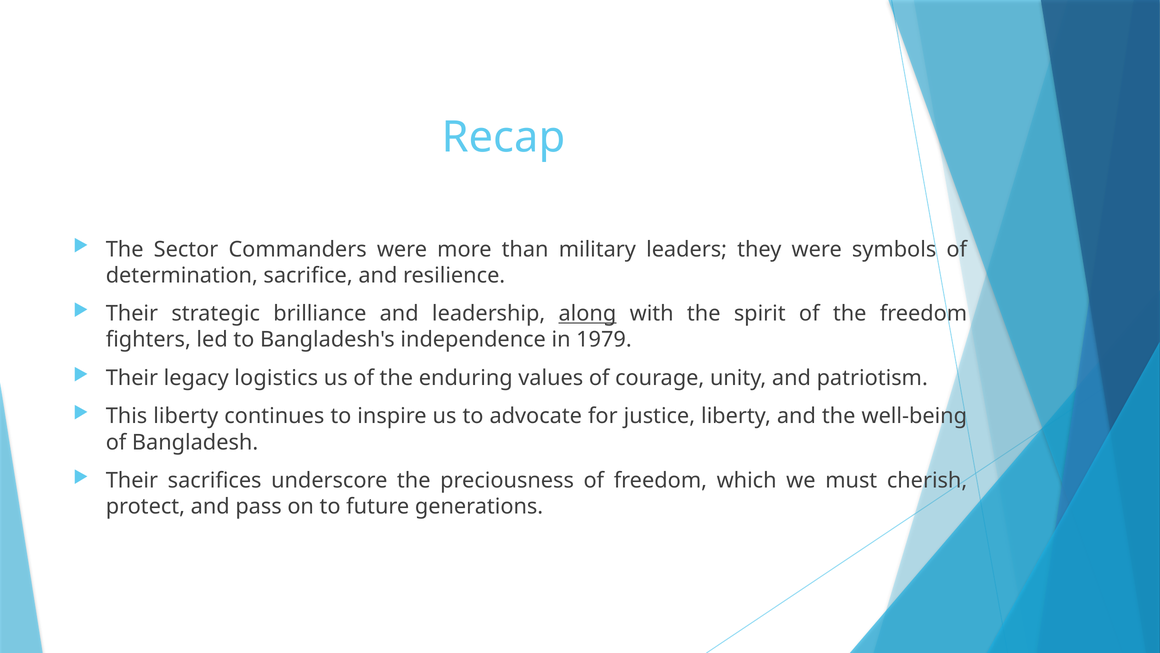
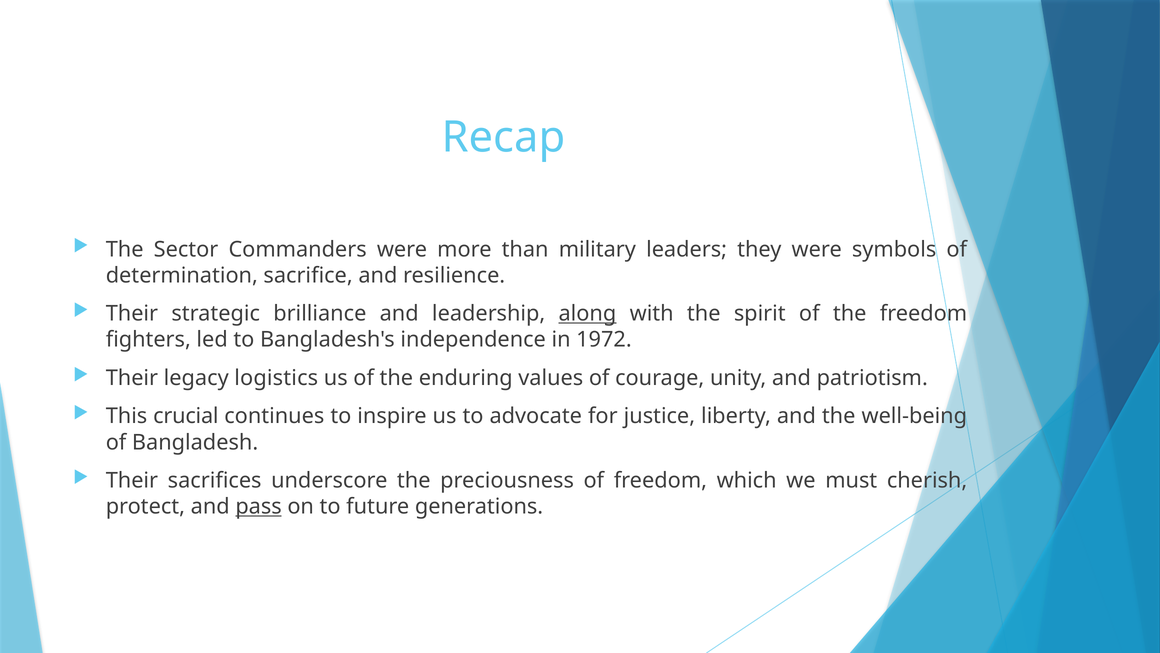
1979: 1979 -> 1972
This liberty: liberty -> crucial
pass underline: none -> present
